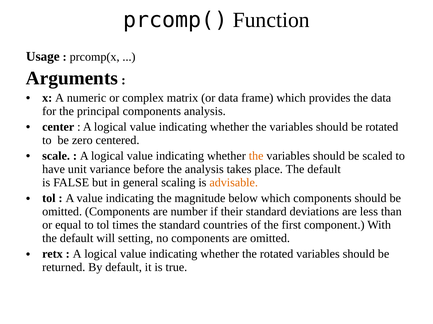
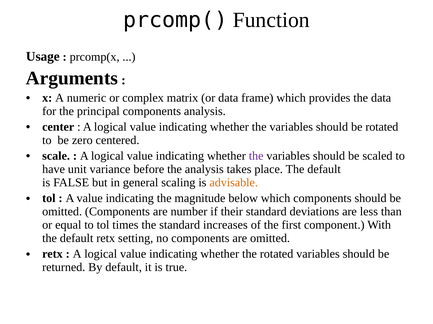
the at (256, 156) colour: orange -> purple
countries: countries -> increases
default will: will -> retx
